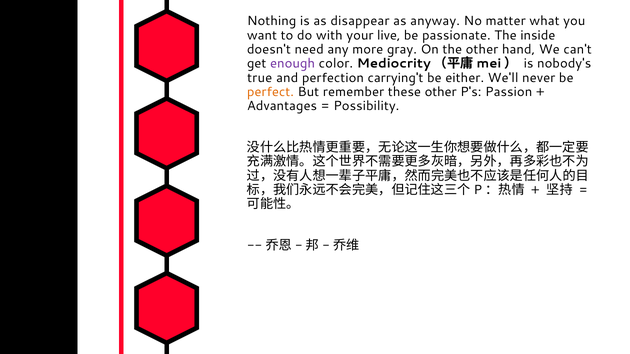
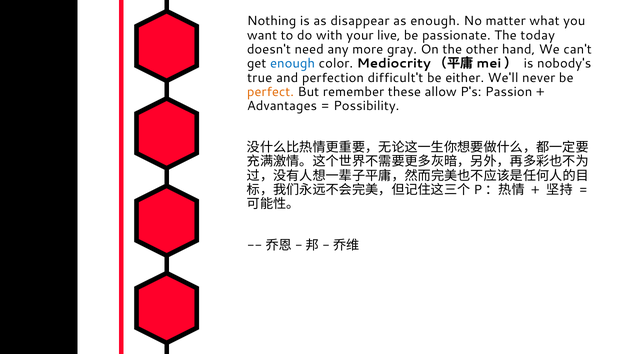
as anyway: anyway -> enough
inside: inside -> today
enough at (293, 64) colour: purple -> blue
carrying't: carrying't -> difficult't
these other: other -> allow
